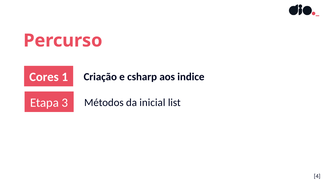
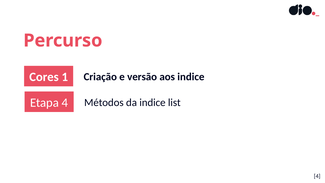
csharp: csharp -> versão
Etapa 3: 3 -> 4
da inicial: inicial -> indice
